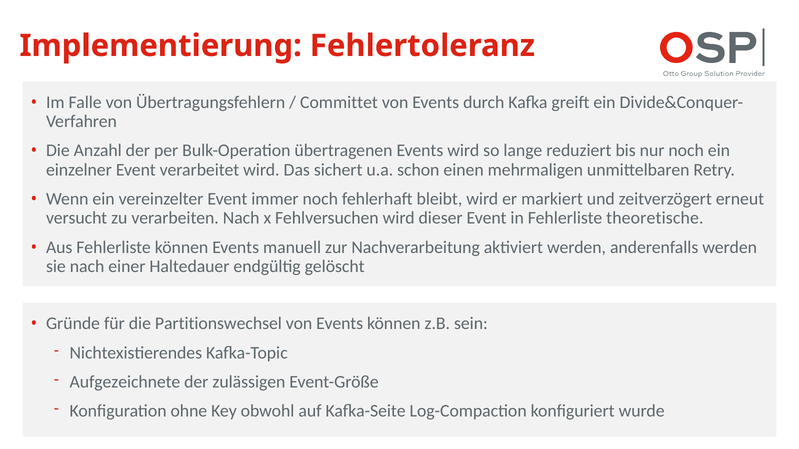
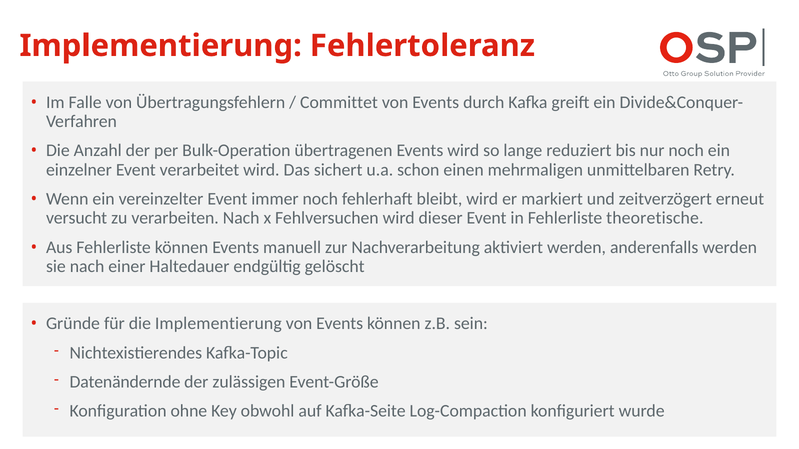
die Partitionswechsel: Partitionswechsel -> Implementierung
Aufgezeichnete: Aufgezeichnete -> Datenändernde
